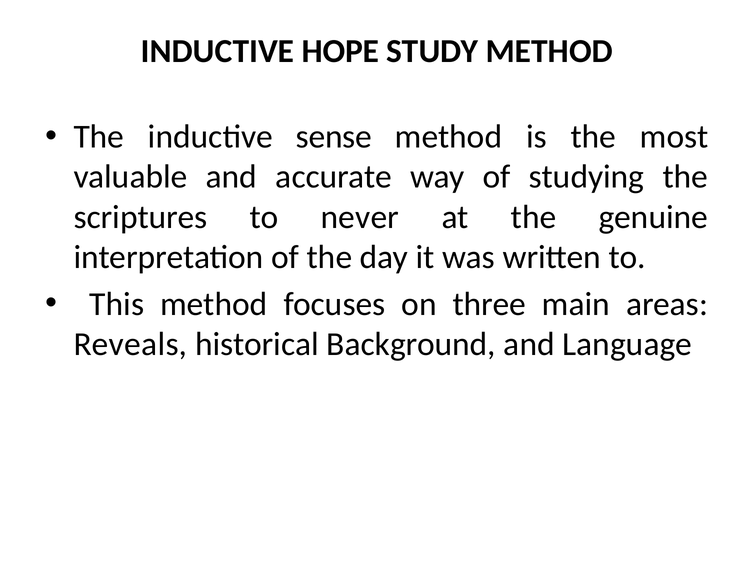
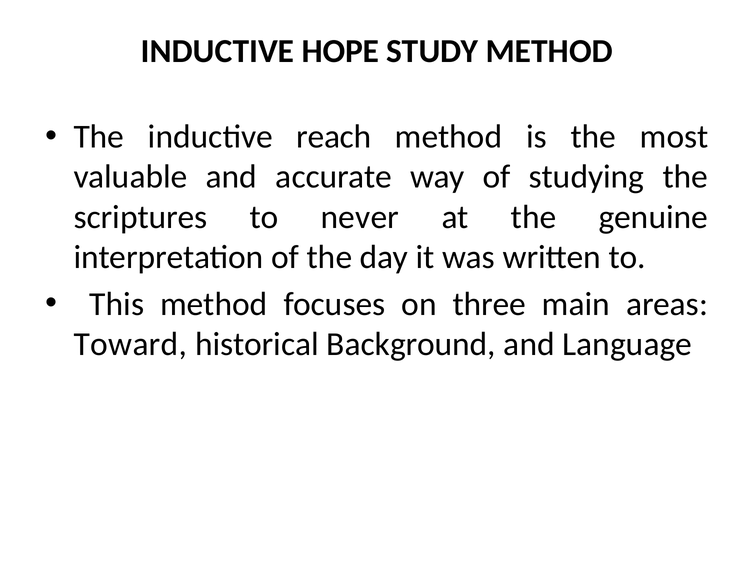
sense: sense -> reach
Reveals: Reveals -> Toward
